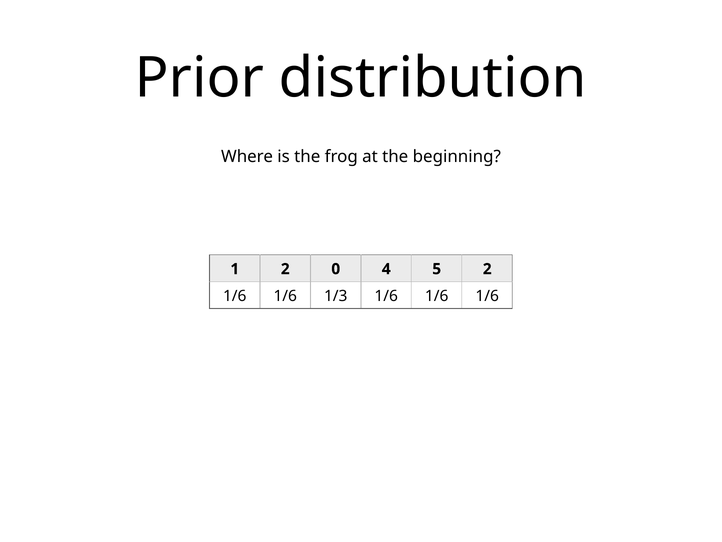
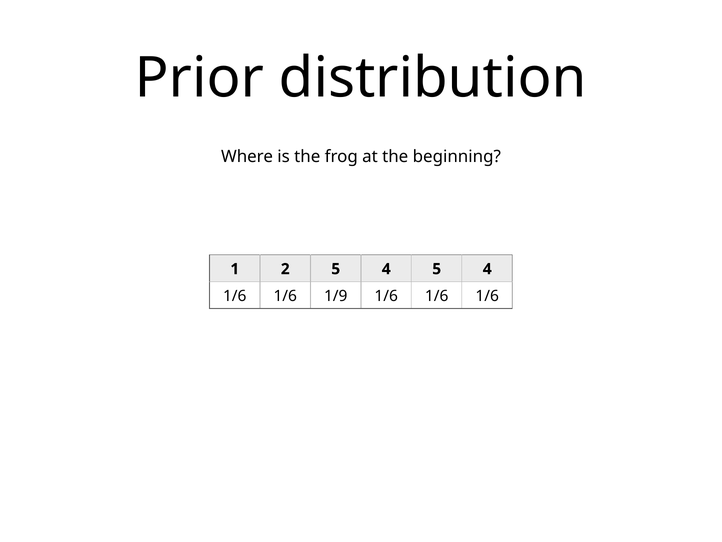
2 0: 0 -> 5
4 5 2: 2 -> 4
1/3: 1/3 -> 1/9
